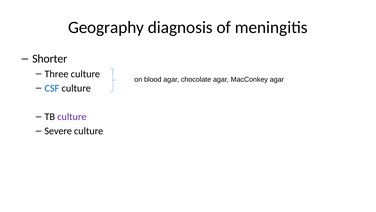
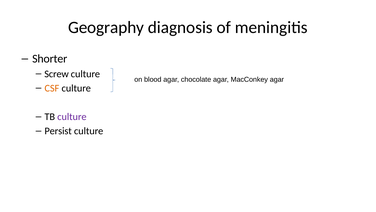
Three: Three -> Screw
CSF colour: blue -> orange
Severe: Severe -> Persist
